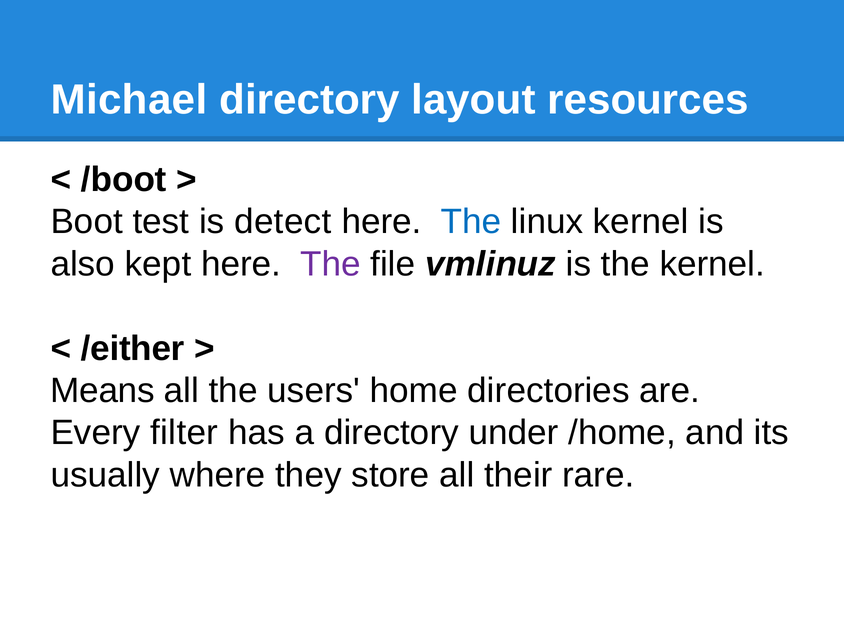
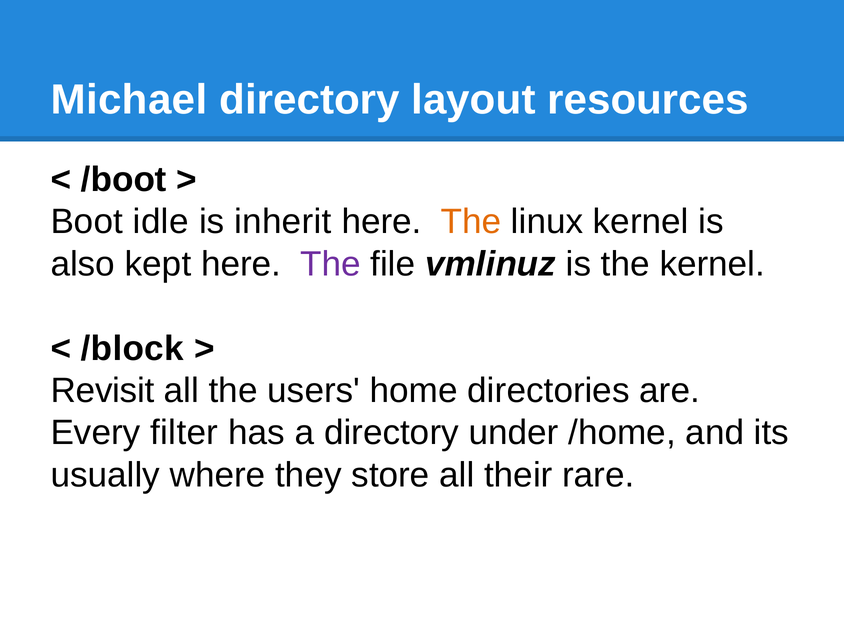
test: test -> idle
detect: detect -> inherit
The at (471, 222) colour: blue -> orange
/either: /either -> /block
Means: Means -> Revisit
